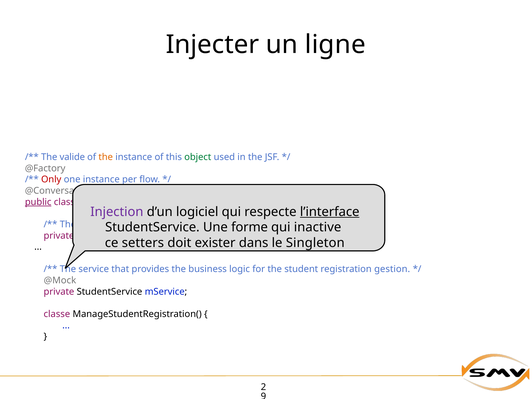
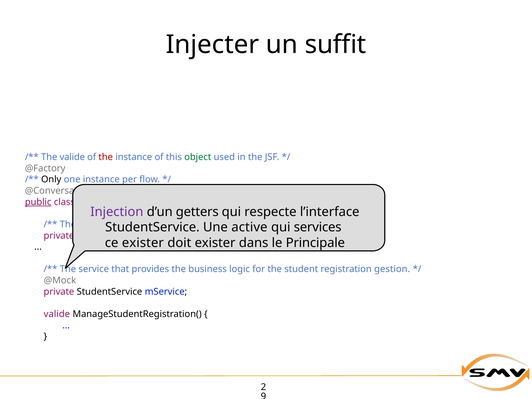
ligne: ligne -> suffit
the at (106, 157) colour: orange -> red
Only colour: red -> black
logiciel: logiciel -> getters
l’interface underline: present -> none
forme: forme -> active
inactive: inactive -> services
ce setters: setters -> exister
Singleton: Singleton -> Principale
classe at (57, 314): classe -> valide
